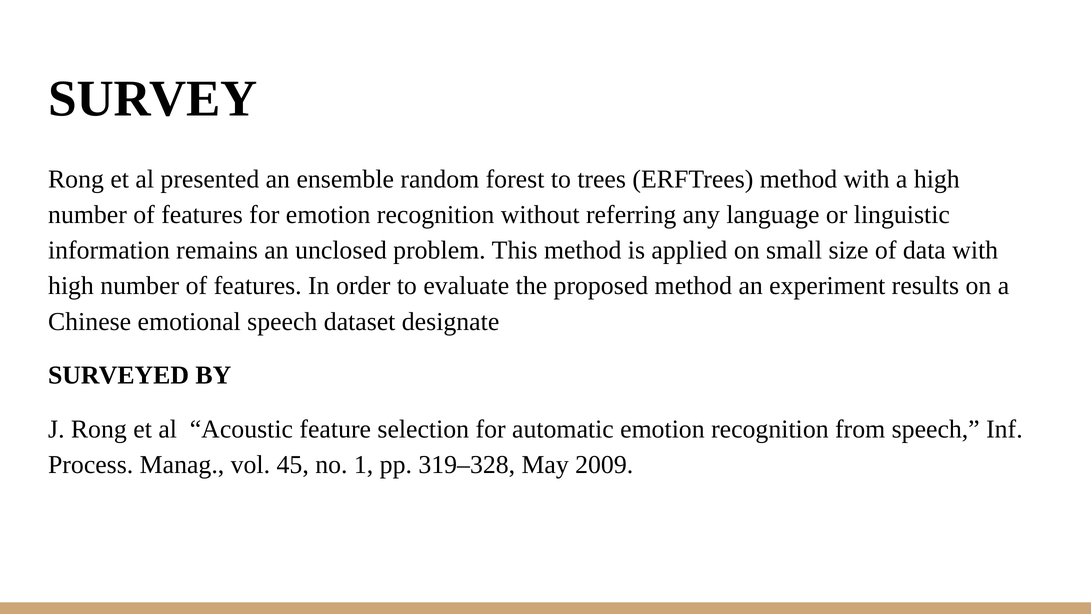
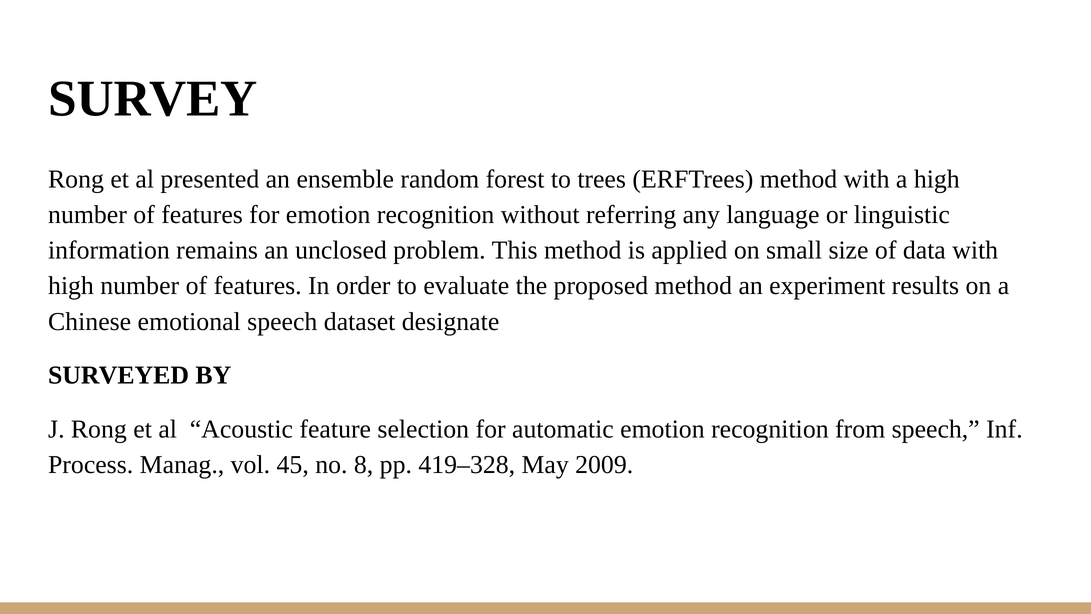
1: 1 -> 8
319–328: 319–328 -> 419–328
